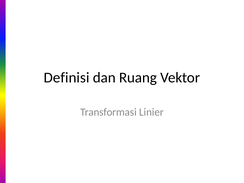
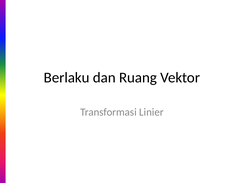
Definisi: Definisi -> Berlaku
